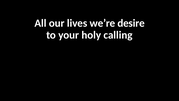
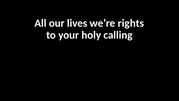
desire: desire -> rights
